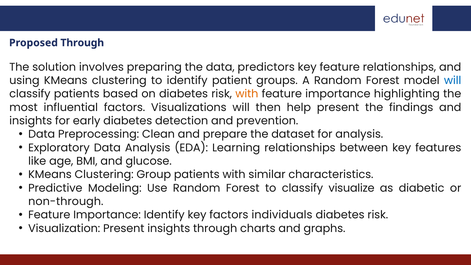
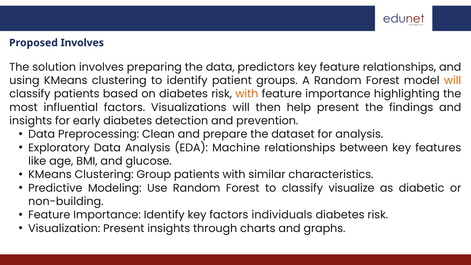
Proposed Through: Through -> Involves
will at (453, 81) colour: blue -> orange
Learning: Learning -> Machine
non-through: non-through -> non-building
